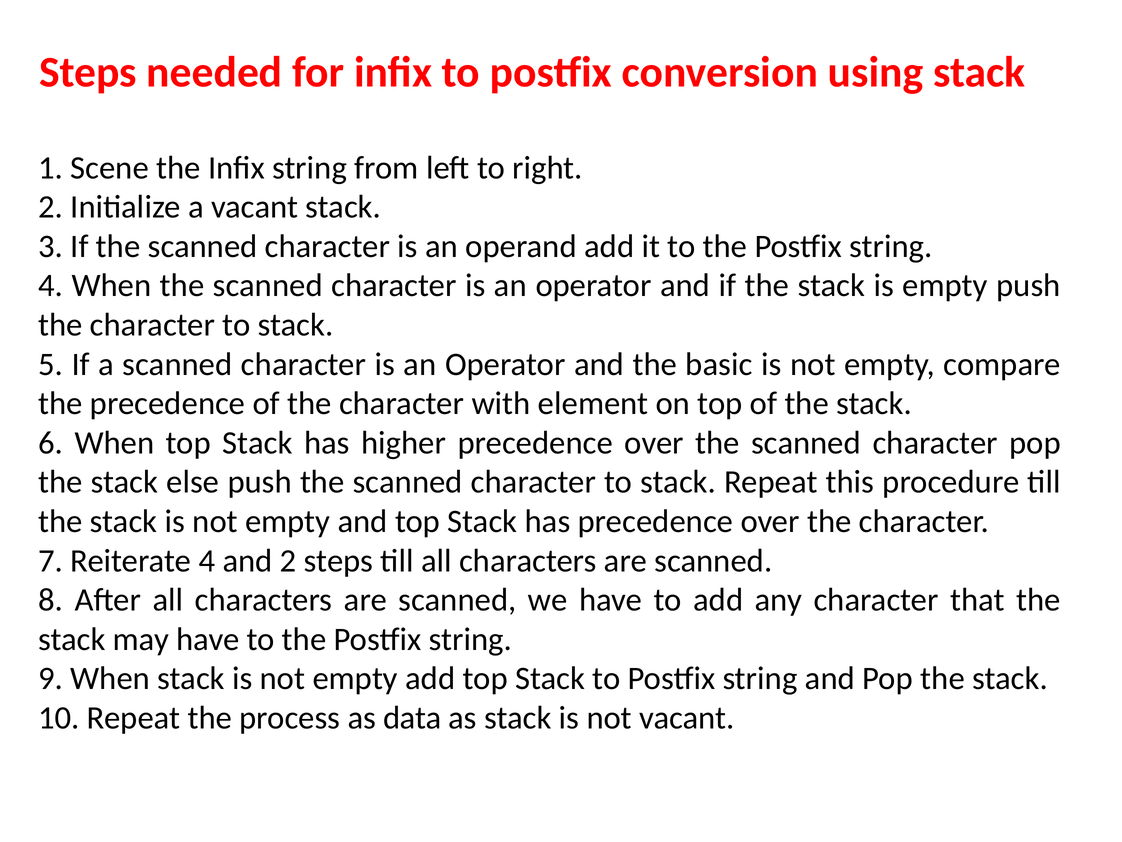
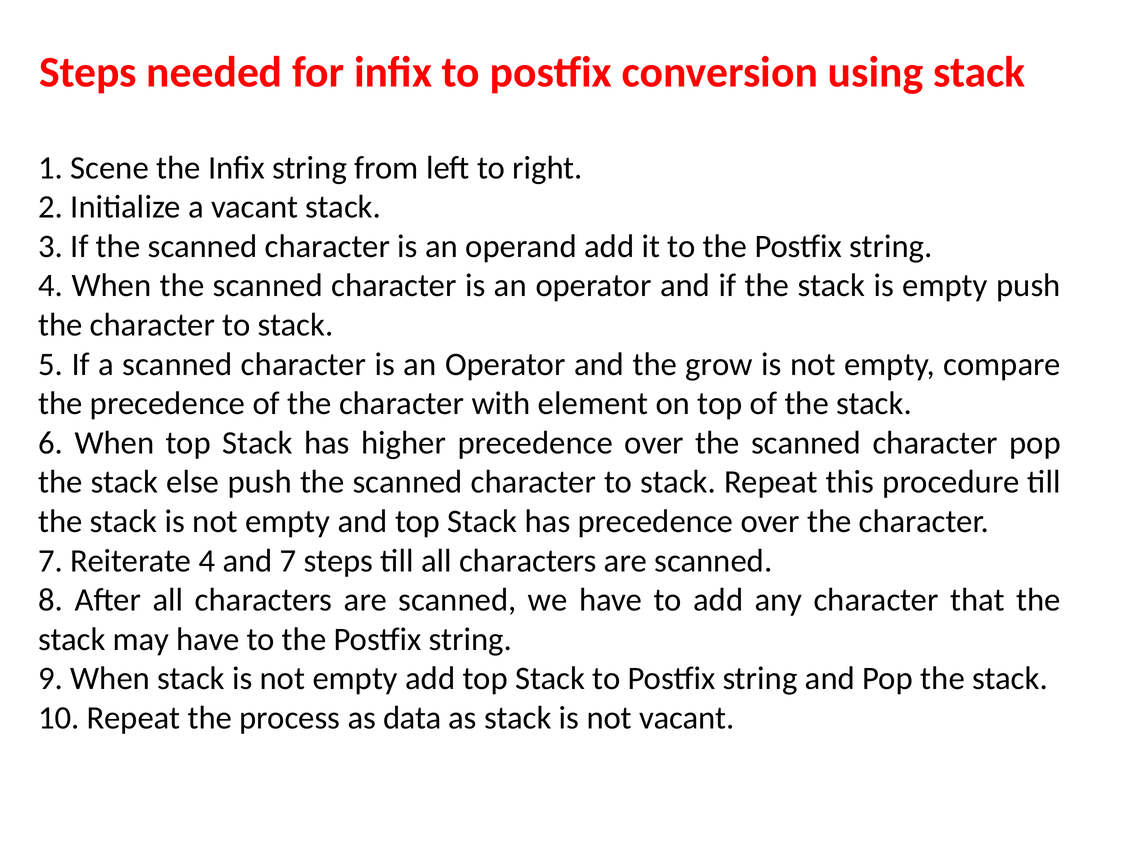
basic: basic -> grow
and 2: 2 -> 7
